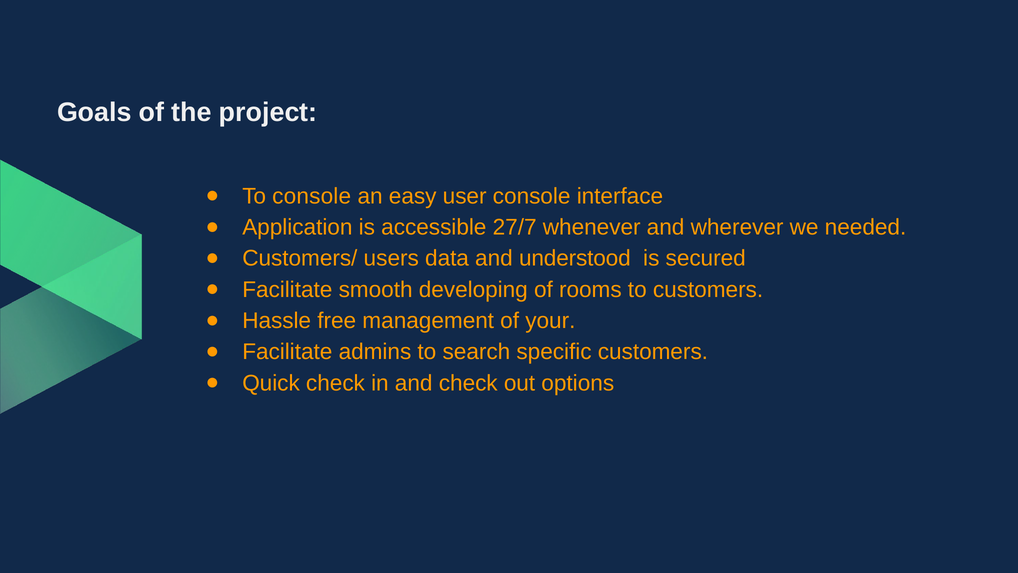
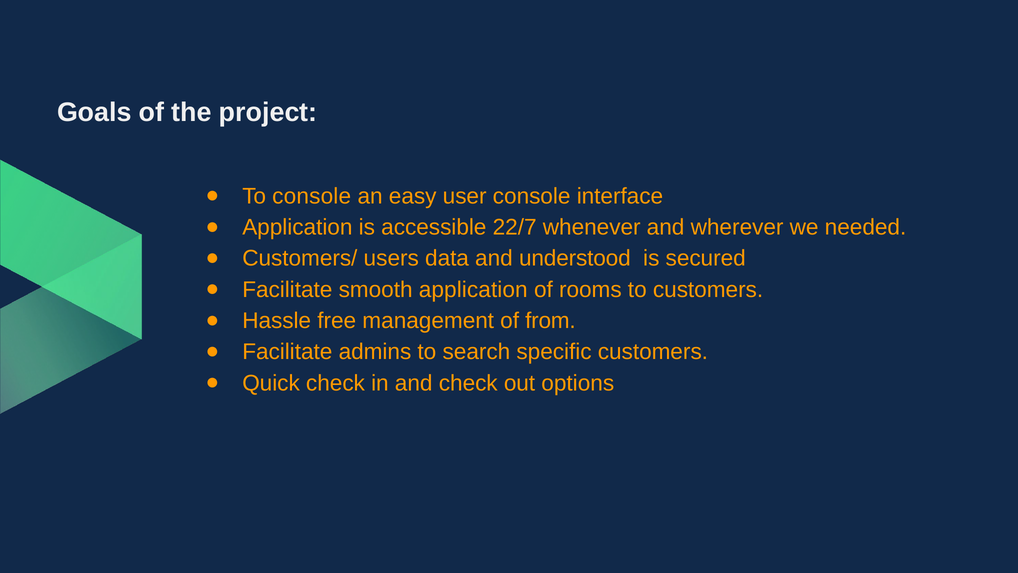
27/7: 27/7 -> 22/7
smooth developing: developing -> application
your: your -> from
